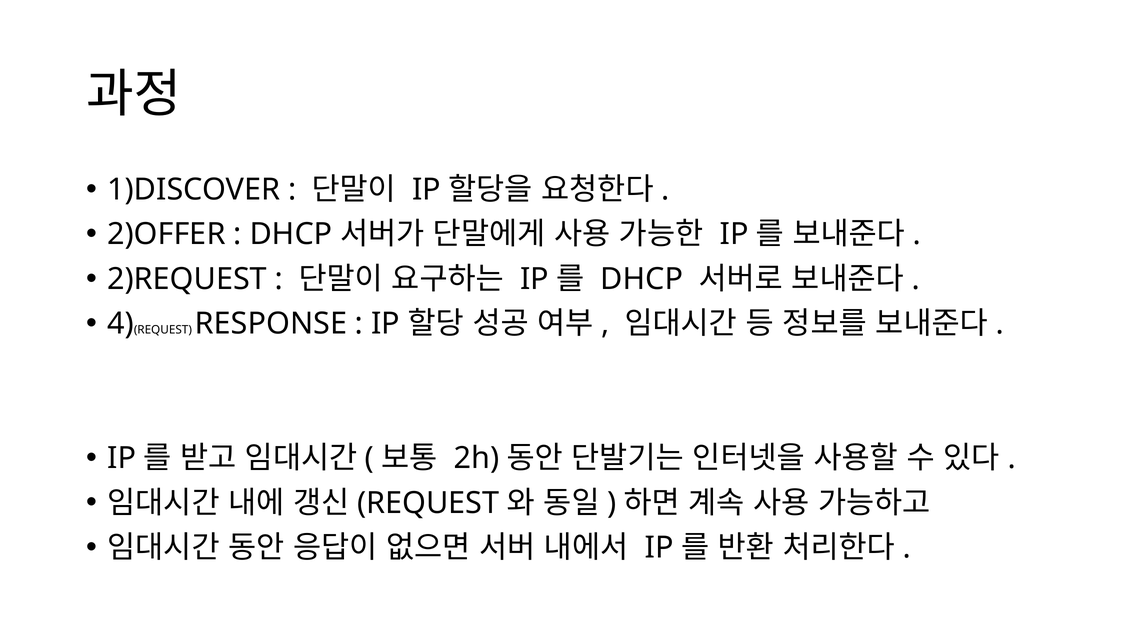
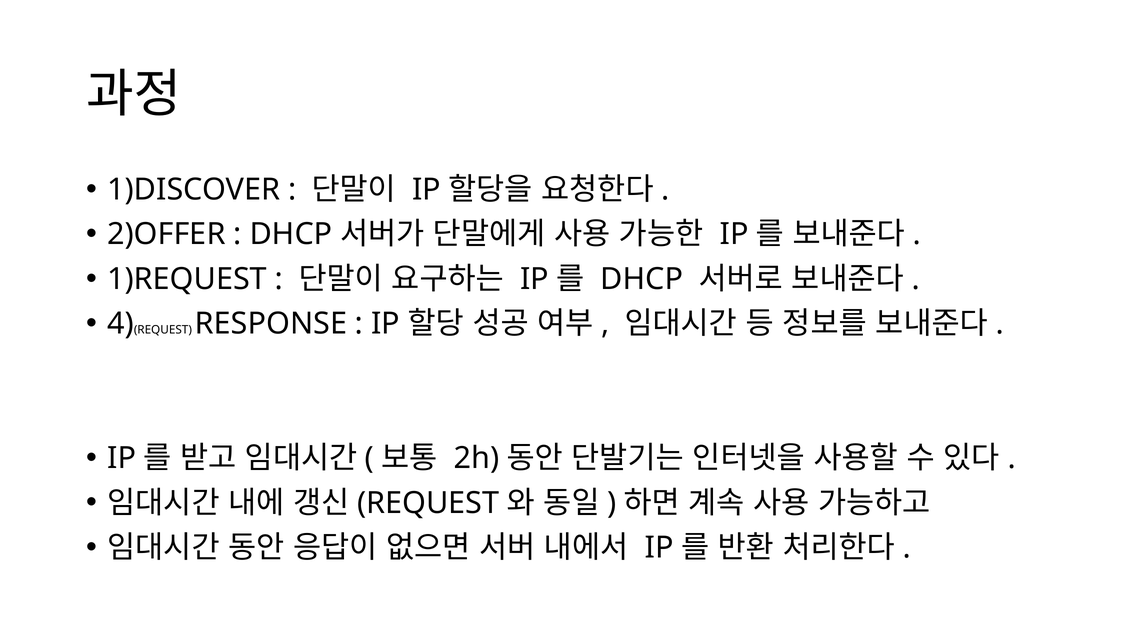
2)REQUEST: 2)REQUEST -> 1)REQUEST
